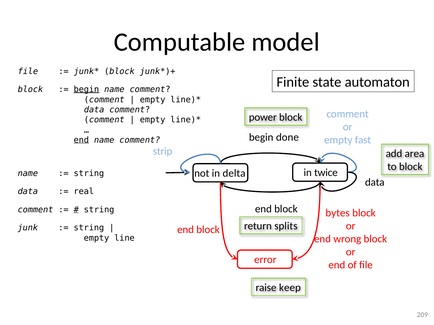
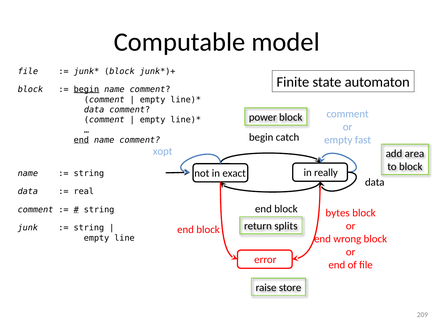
done: done -> catch
strip: strip -> xopt
delta: delta -> exact
twice: twice -> really
keep: keep -> store
